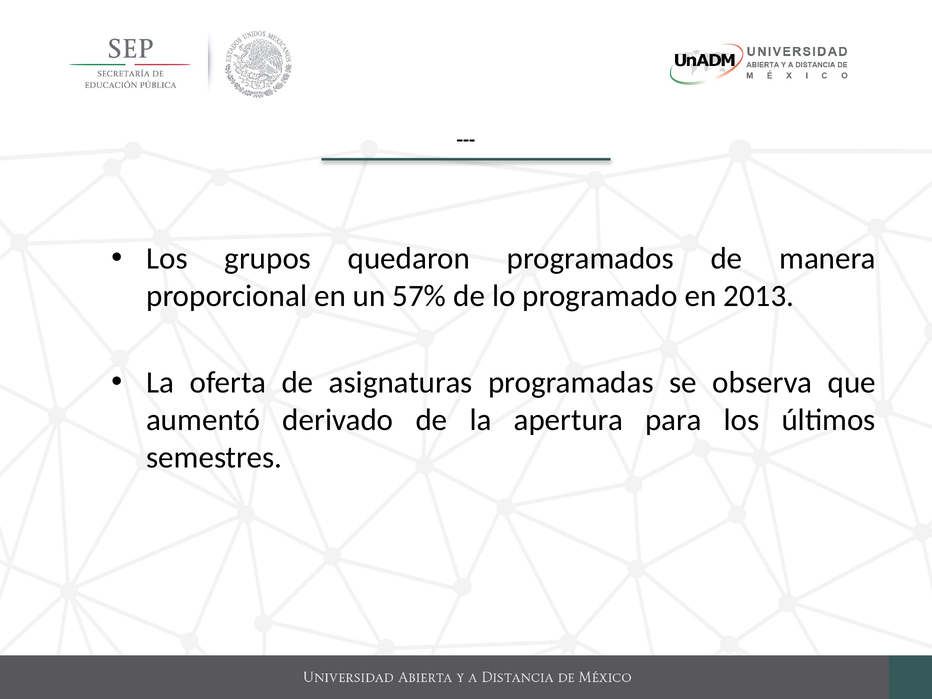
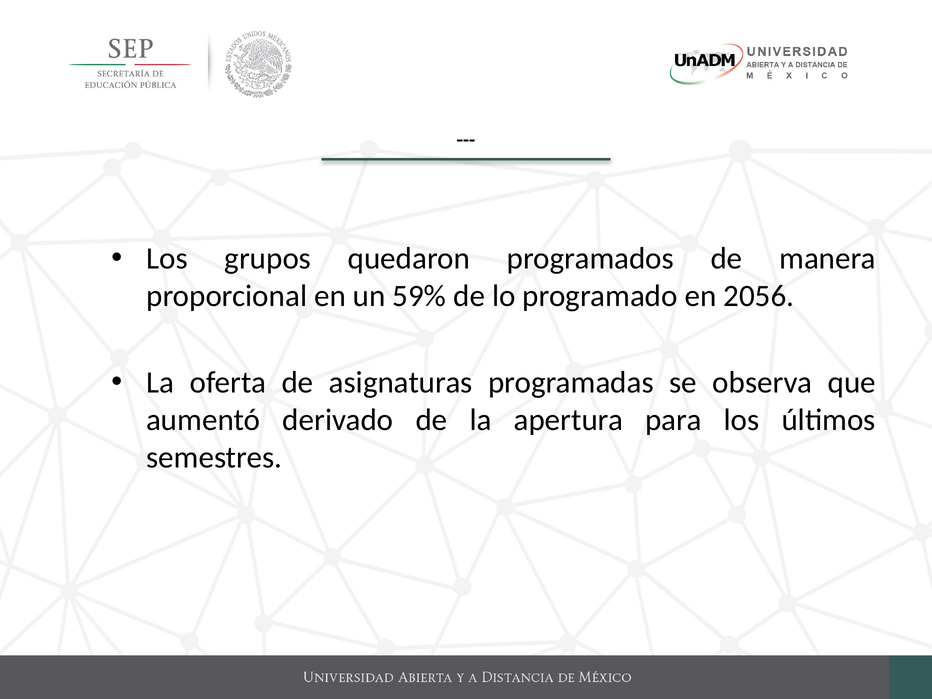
57%: 57% -> 59%
2013: 2013 -> 2056
